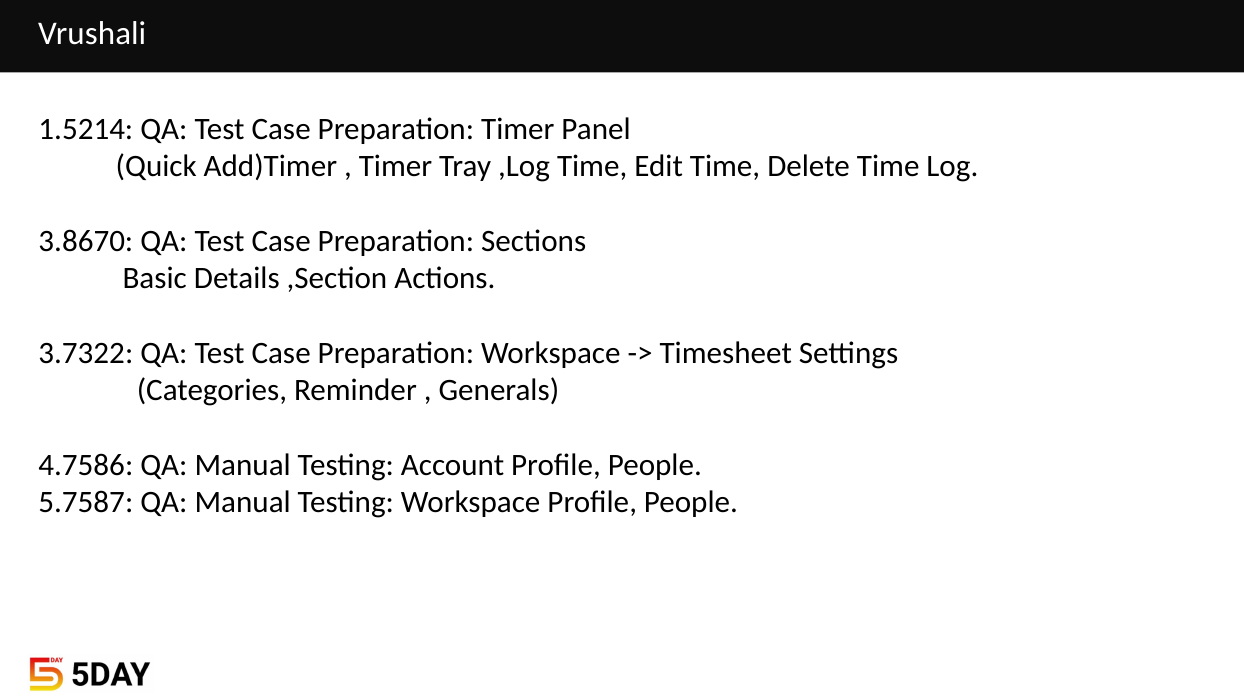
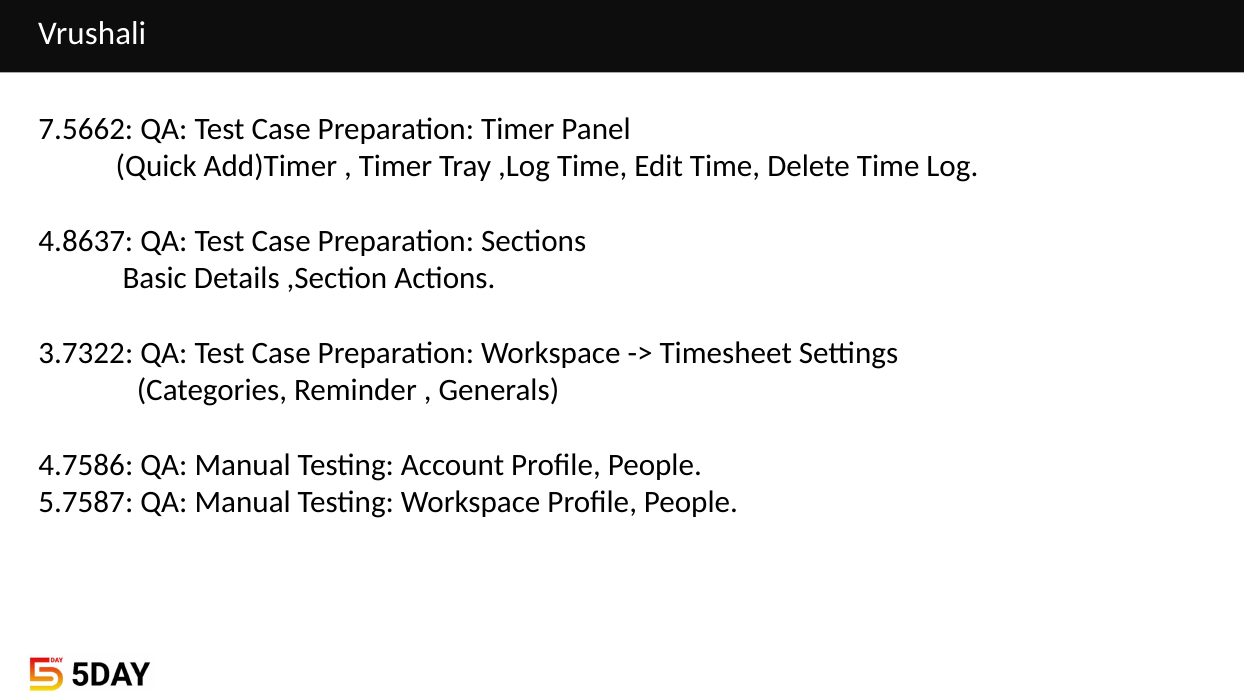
1.5214: 1.5214 -> 7.5662
3.8670: 3.8670 -> 4.8637
